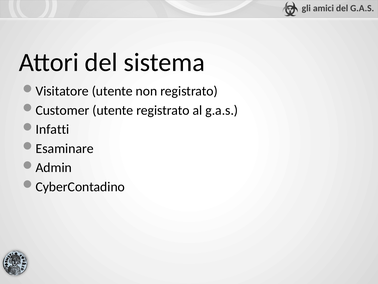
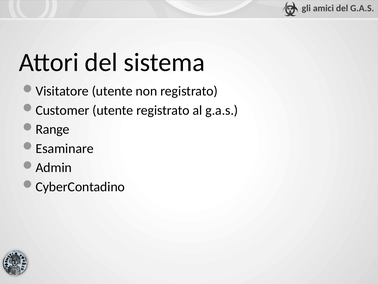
Infatti: Infatti -> Range
